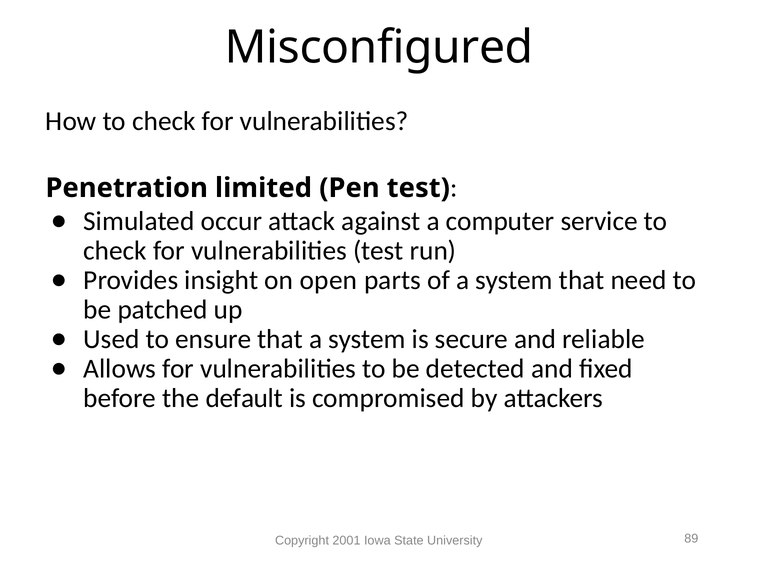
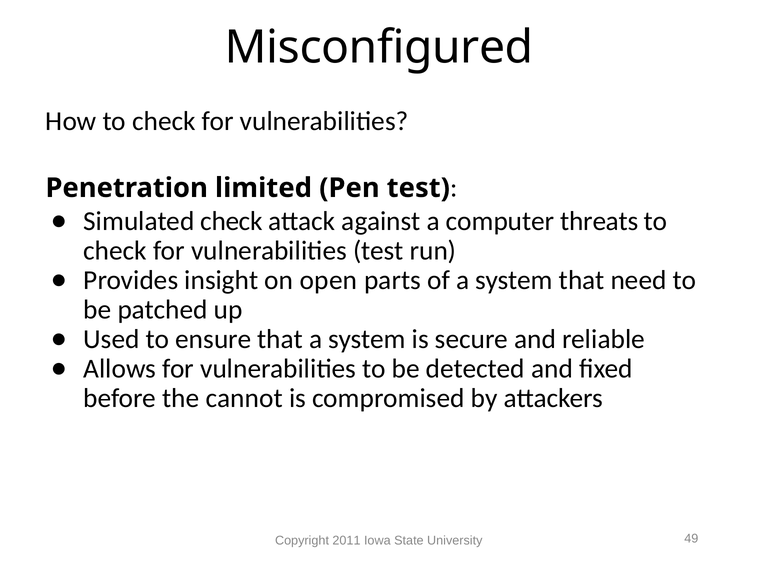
Simulated occur: occur -> check
service: service -> threats
default: default -> cannot
2001: 2001 -> 2011
89: 89 -> 49
